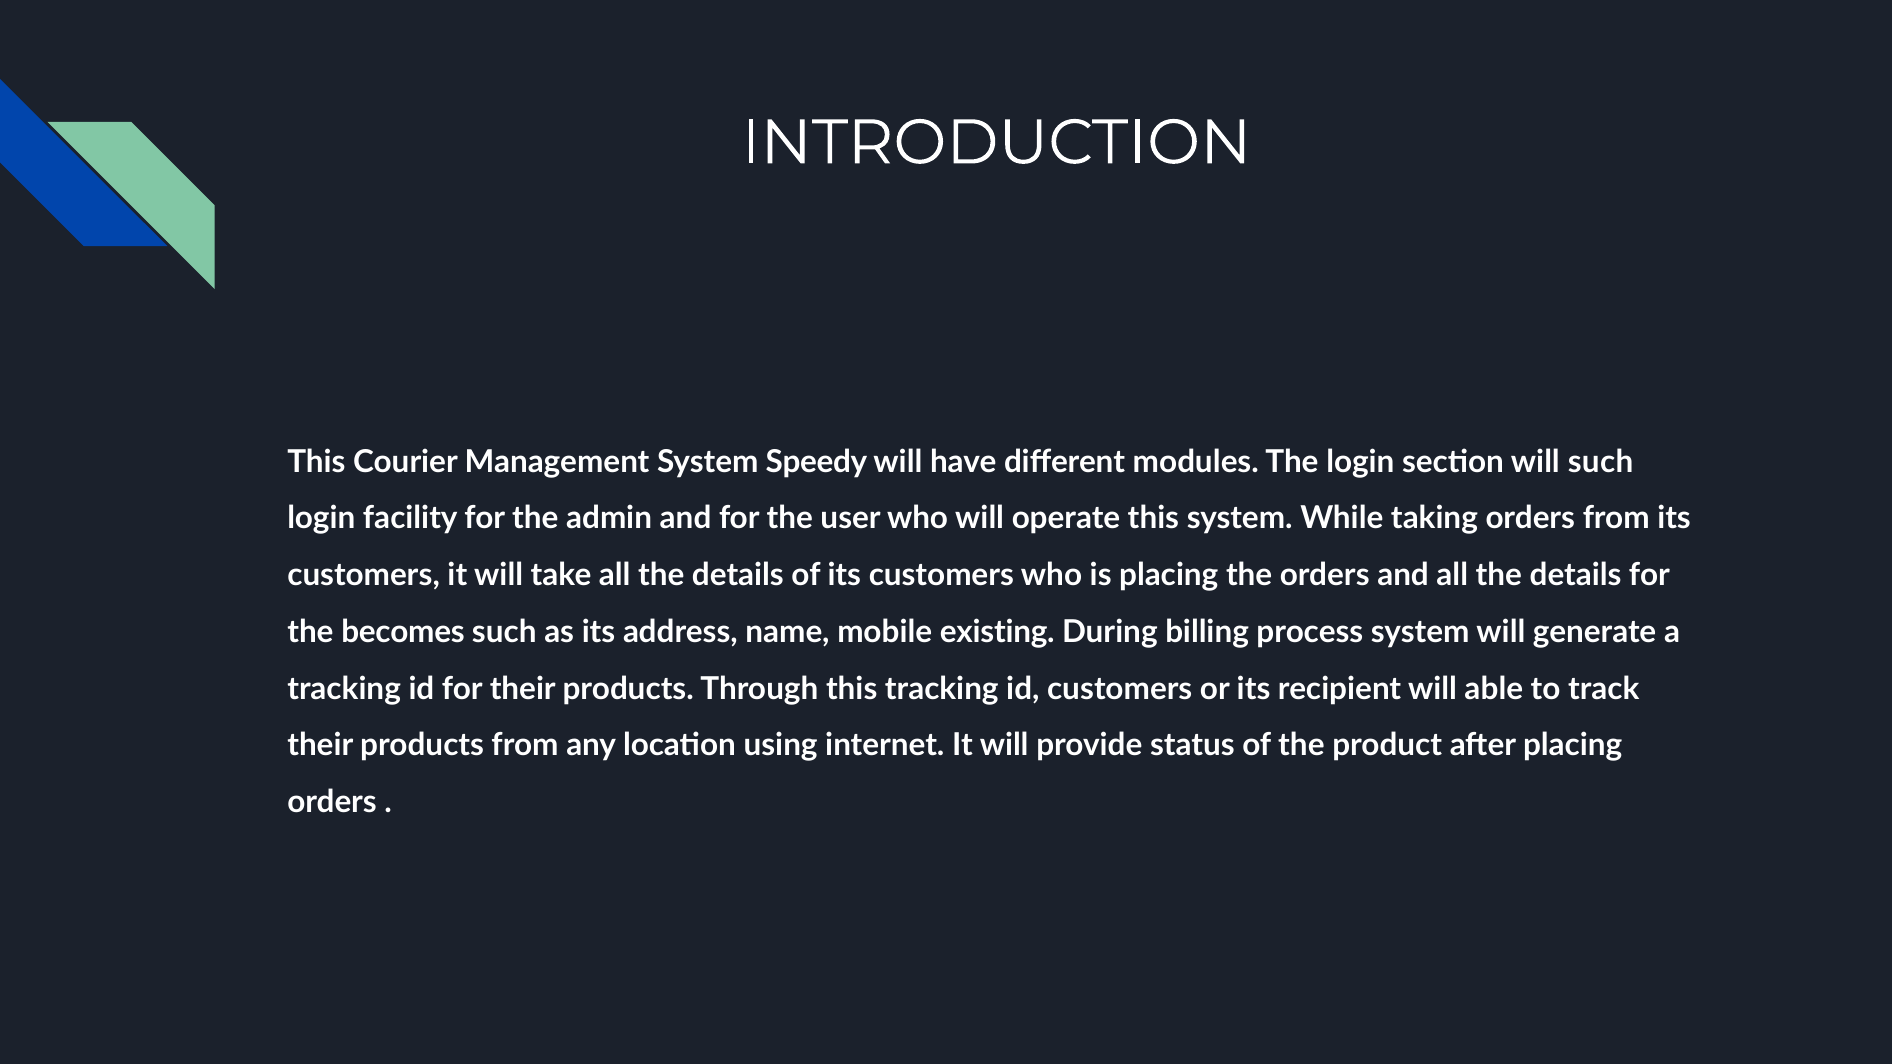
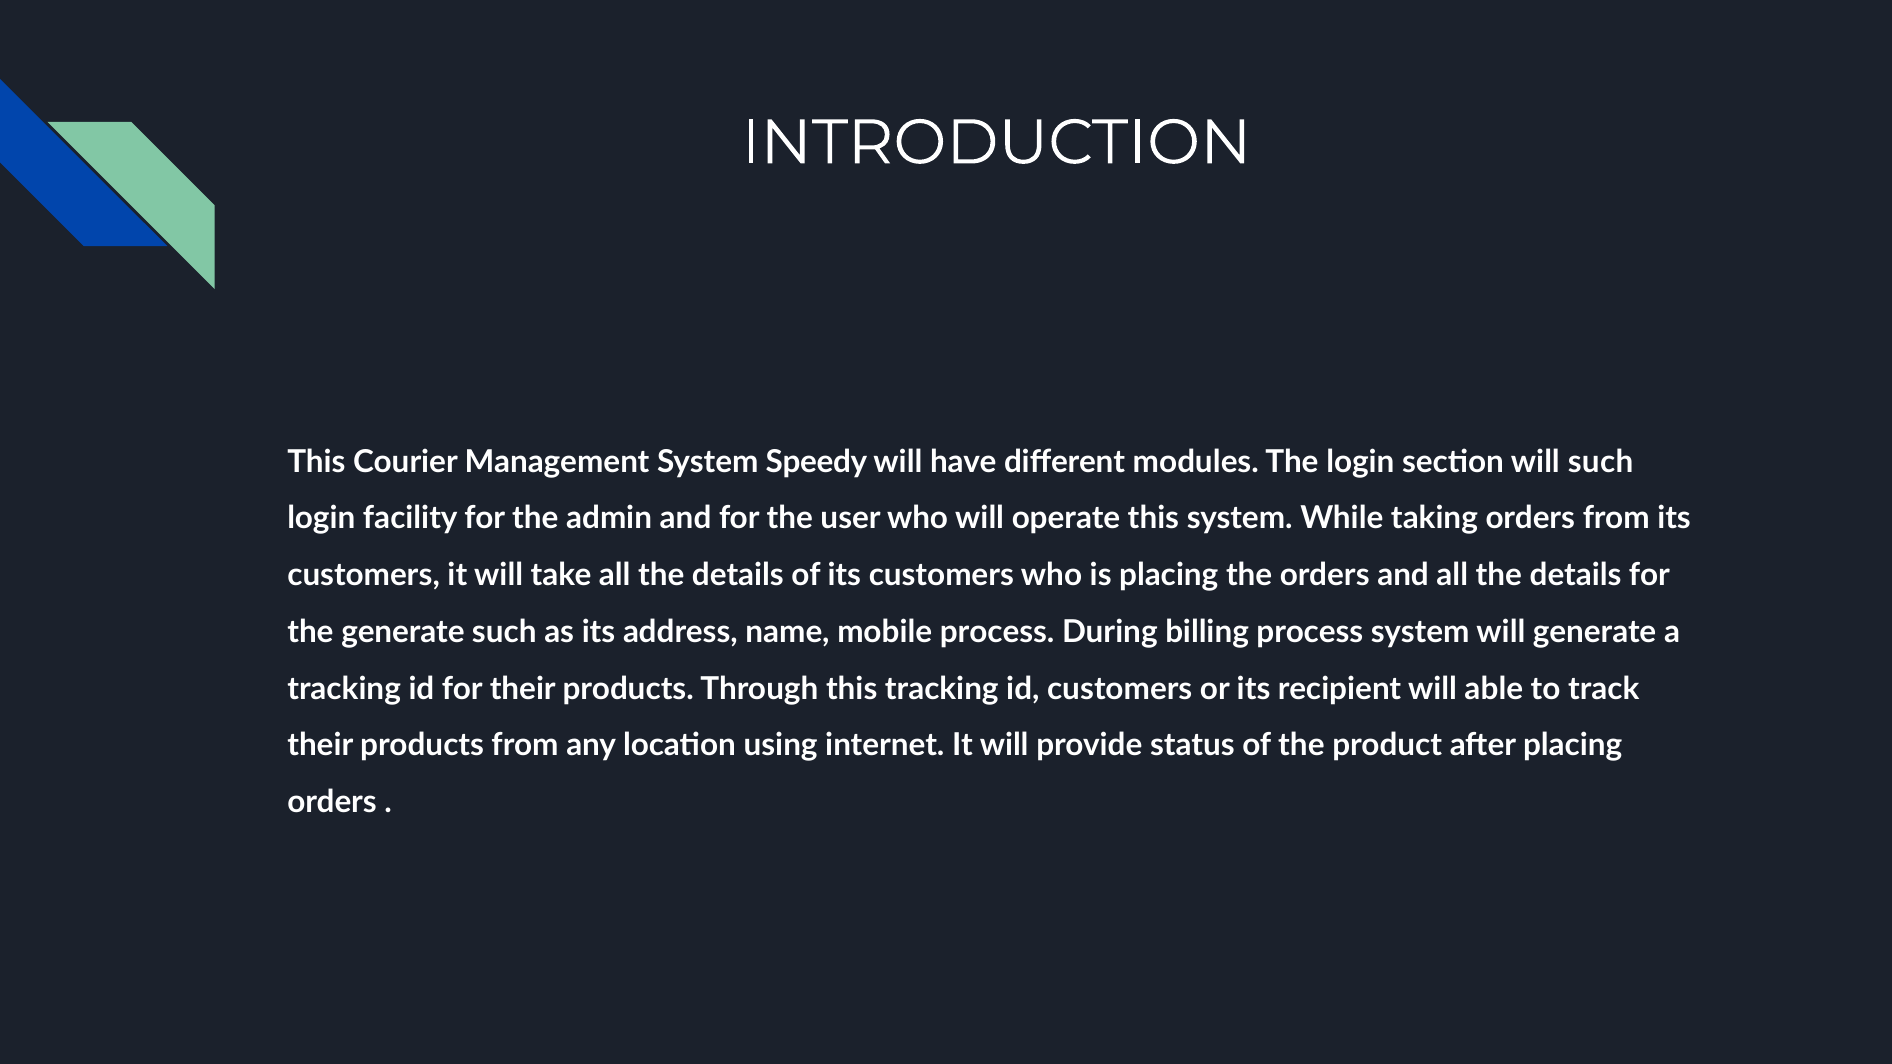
the becomes: becomes -> generate
mobile existing: existing -> process
